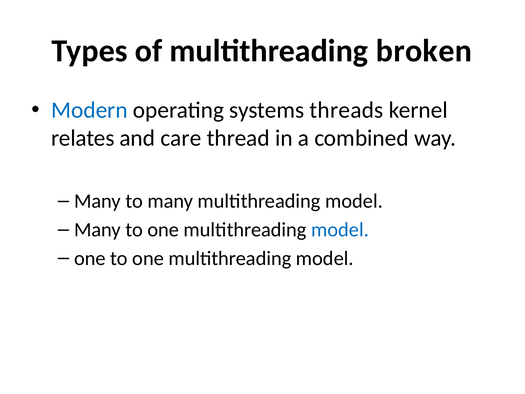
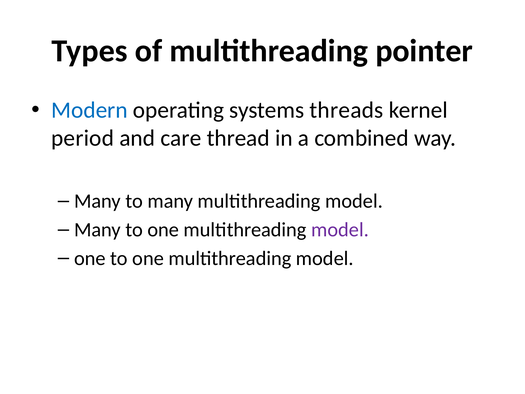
broken: broken -> pointer
relates: relates -> period
model at (340, 230) colour: blue -> purple
